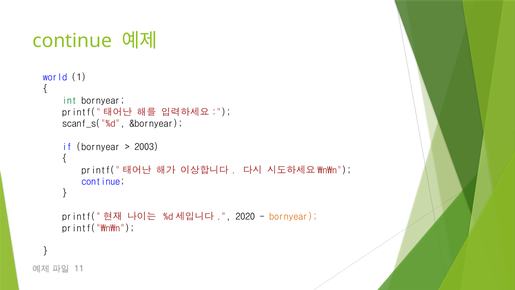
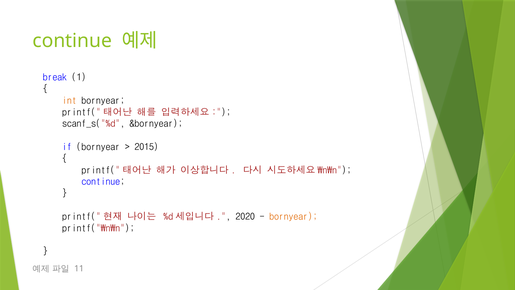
world: world -> break
int colour: green -> orange
2003: 2003 -> 2015
